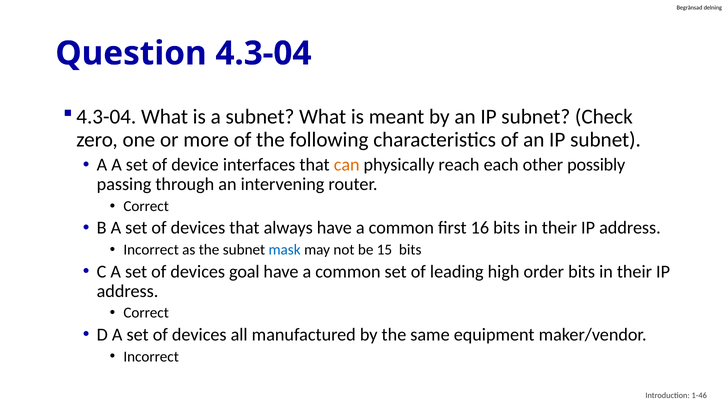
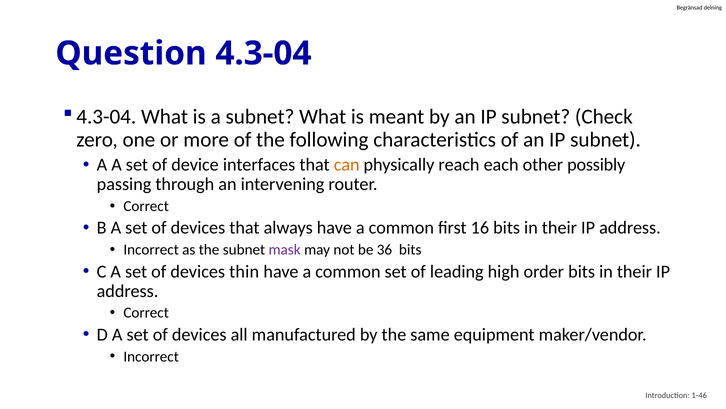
mask colour: blue -> purple
15: 15 -> 36
goal: goal -> thin
